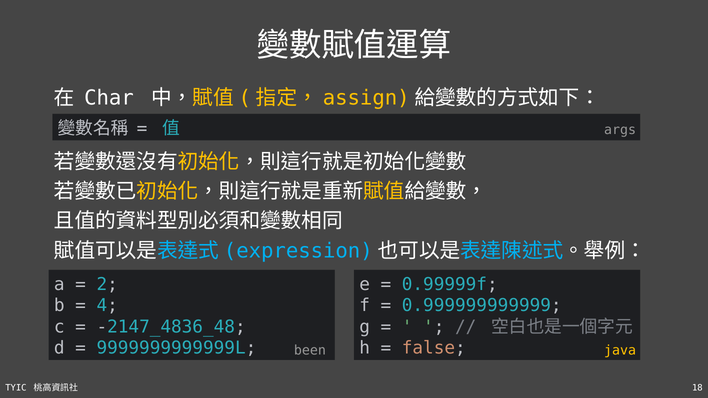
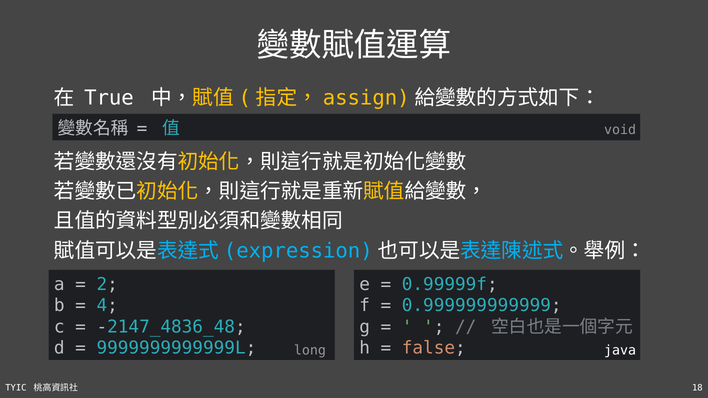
Char: Char -> True
args: args -> void
been: been -> long
java colour: yellow -> white
